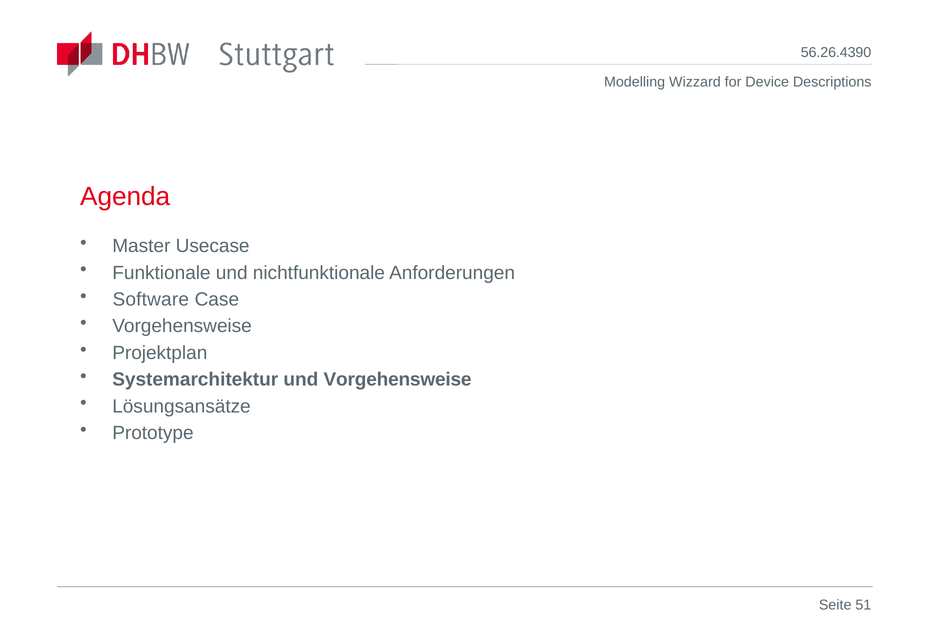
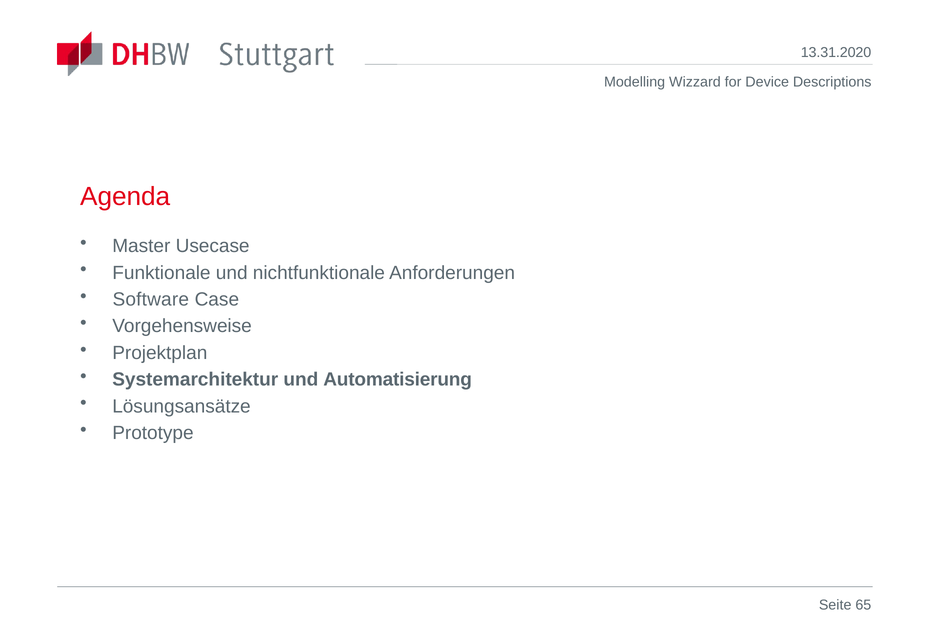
56.26.4390: 56.26.4390 -> 13.31.2020
und Vorgehensweise: Vorgehensweise -> Automatisierung
51: 51 -> 65
